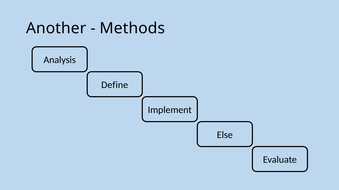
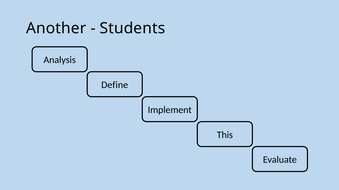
Methods: Methods -> Students
Else: Else -> This
